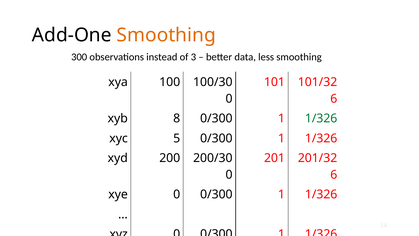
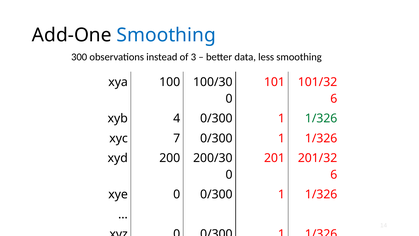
Smoothing at (166, 35) colour: orange -> blue
8: 8 -> 4
5: 5 -> 7
